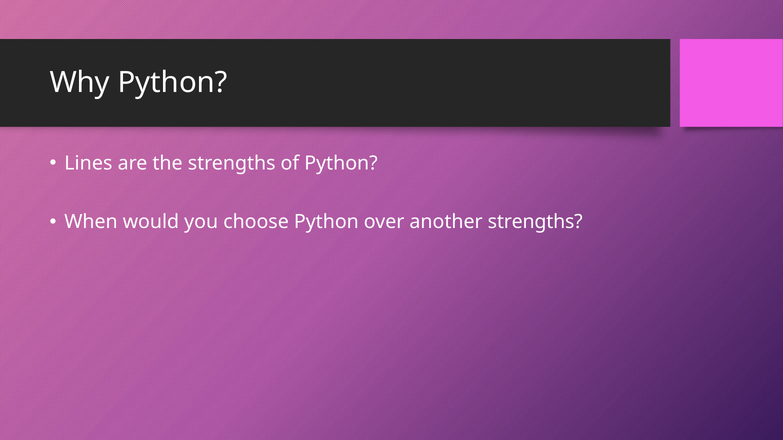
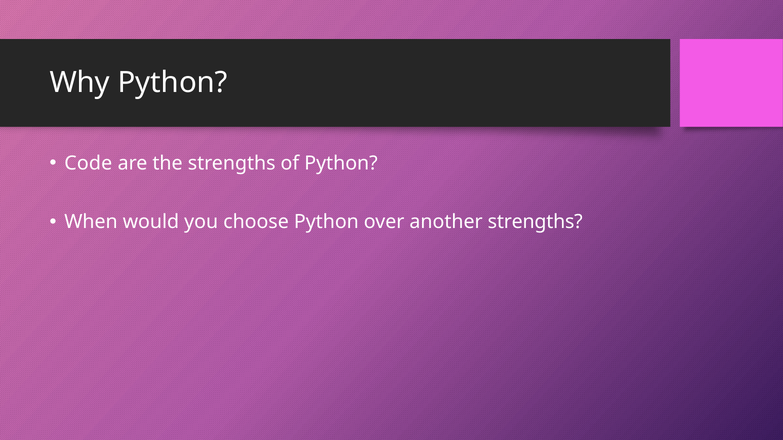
Lines: Lines -> Code
